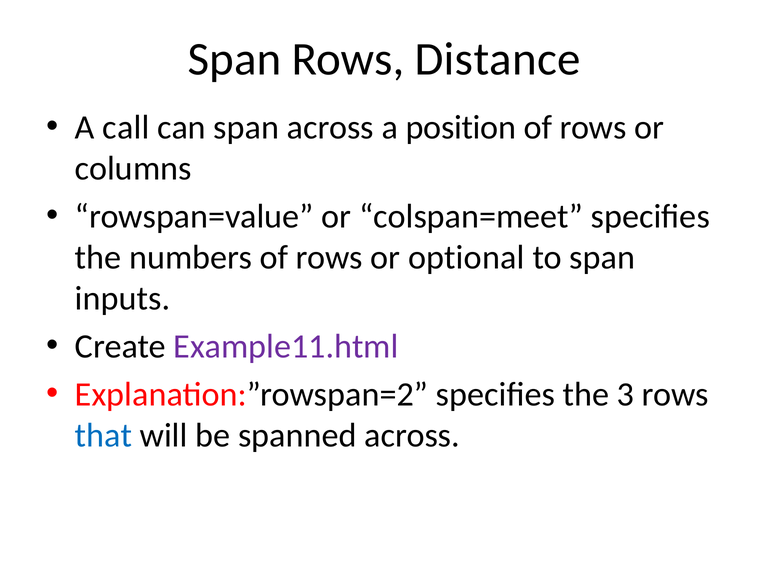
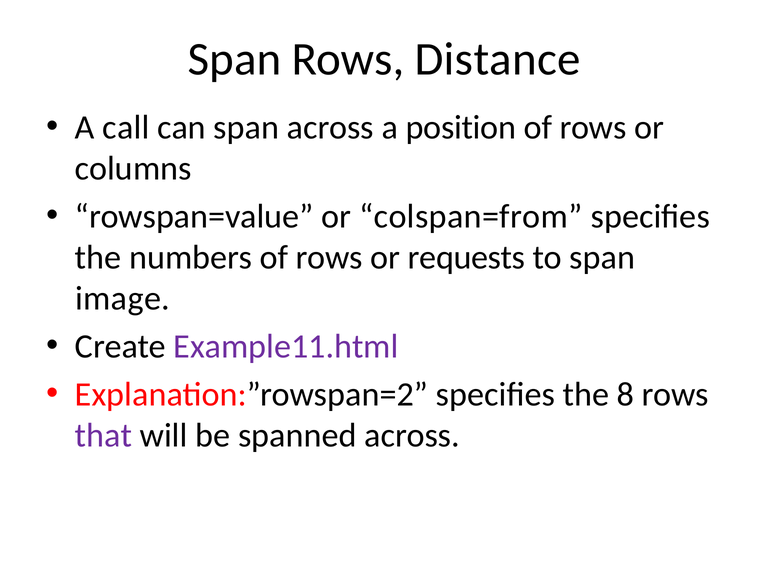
colspan=meet: colspan=meet -> colspan=from
optional: optional -> requests
inputs: inputs -> image
3: 3 -> 8
that colour: blue -> purple
